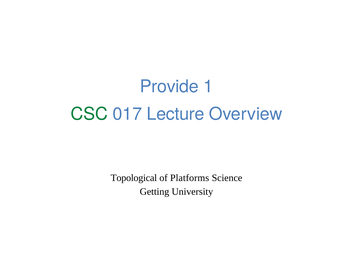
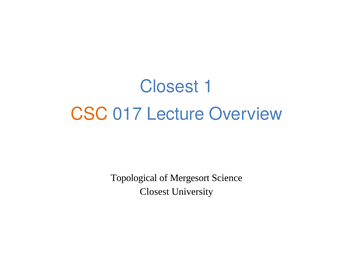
Provide at (169, 86): Provide -> Closest
CSC colour: green -> orange
Platforms: Platforms -> Mergesort
Getting at (155, 191): Getting -> Closest
